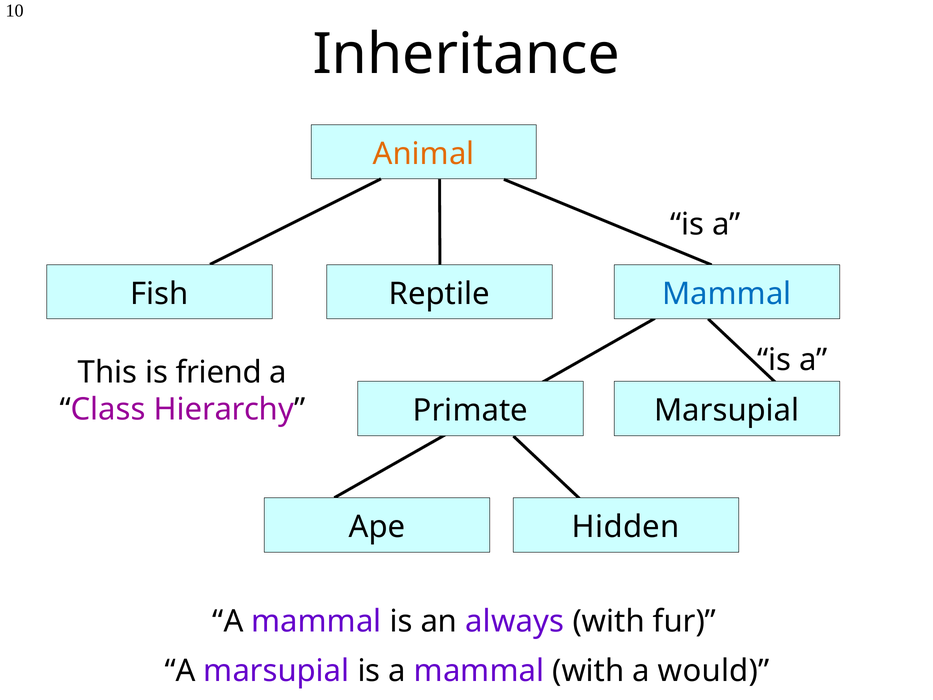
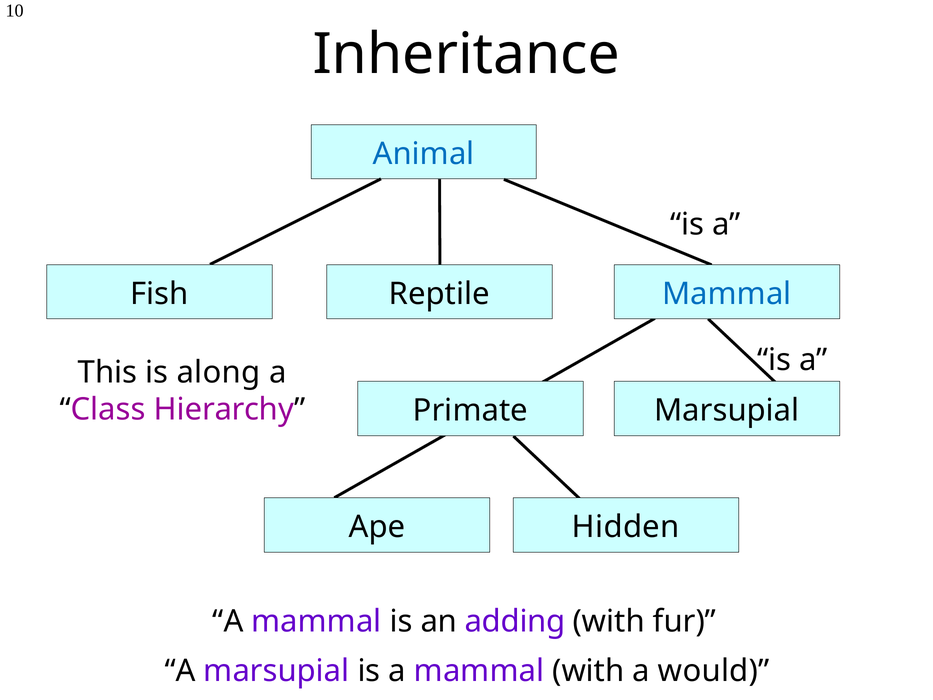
Animal colour: orange -> blue
friend: friend -> along
always: always -> adding
